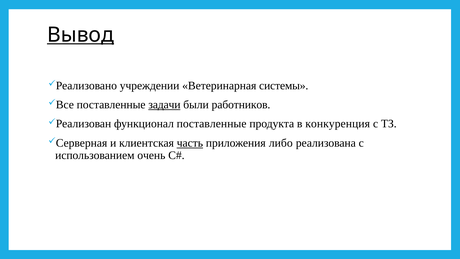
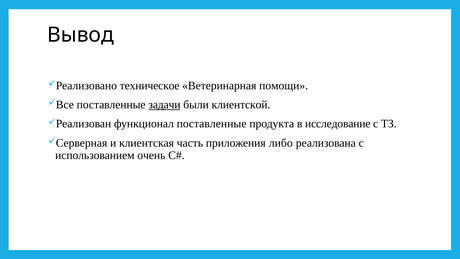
Вывод underline: present -> none
учреждении: учреждении -> техническое
системы: системы -> помощи
работников: работников -> клиентской
конкуренция: конкуренция -> исследование
часть underline: present -> none
